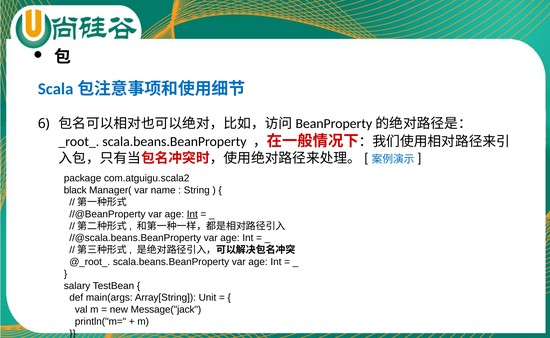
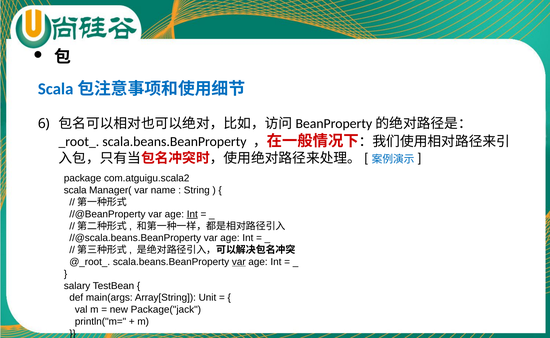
black: black -> scala
var at (239, 262) underline: none -> present
Message("jack: Message("jack -> Package("jack
